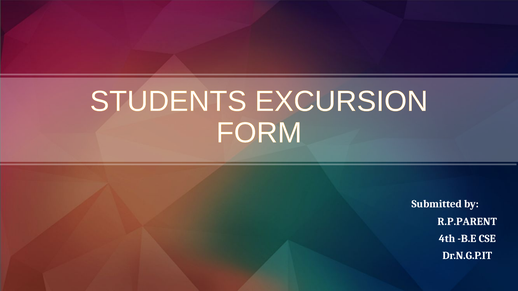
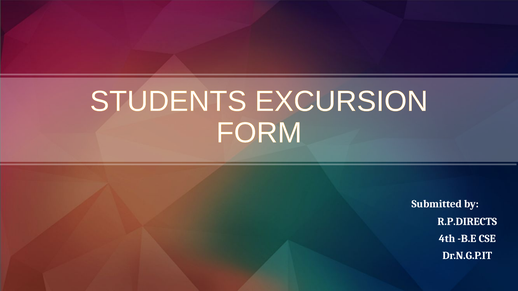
R.P.PARENT: R.P.PARENT -> R.P.DIRECTS
